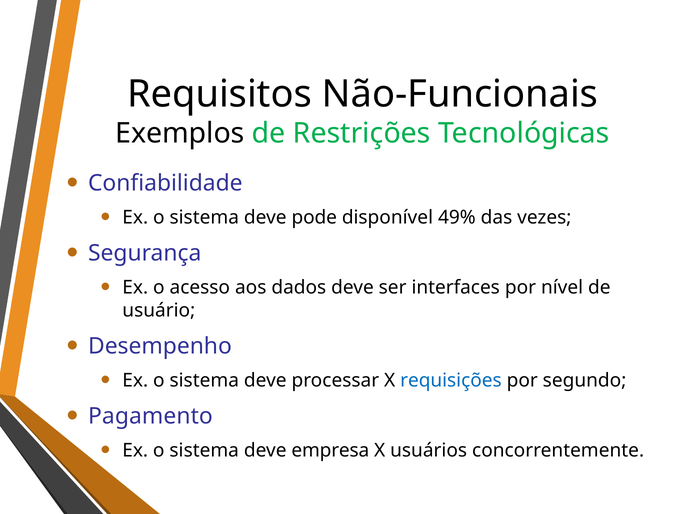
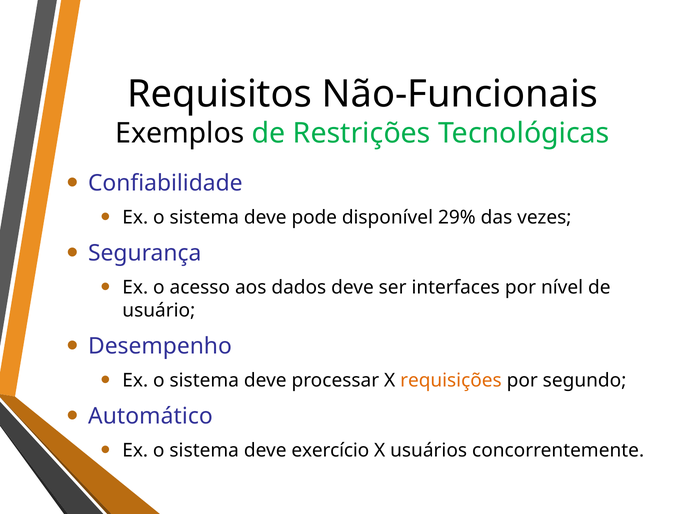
49%: 49% -> 29%
requisições colour: blue -> orange
Pagamento: Pagamento -> Automático
empresa: empresa -> exercício
